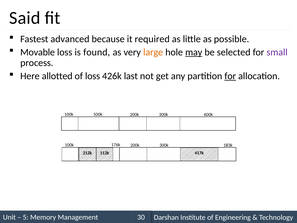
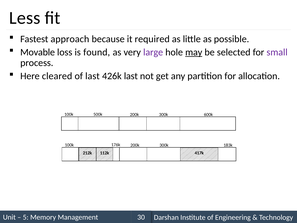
Said: Said -> Less
advanced: advanced -> approach
large colour: orange -> purple
allotted: allotted -> cleared
of loss: loss -> last
for at (230, 76) underline: present -> none
